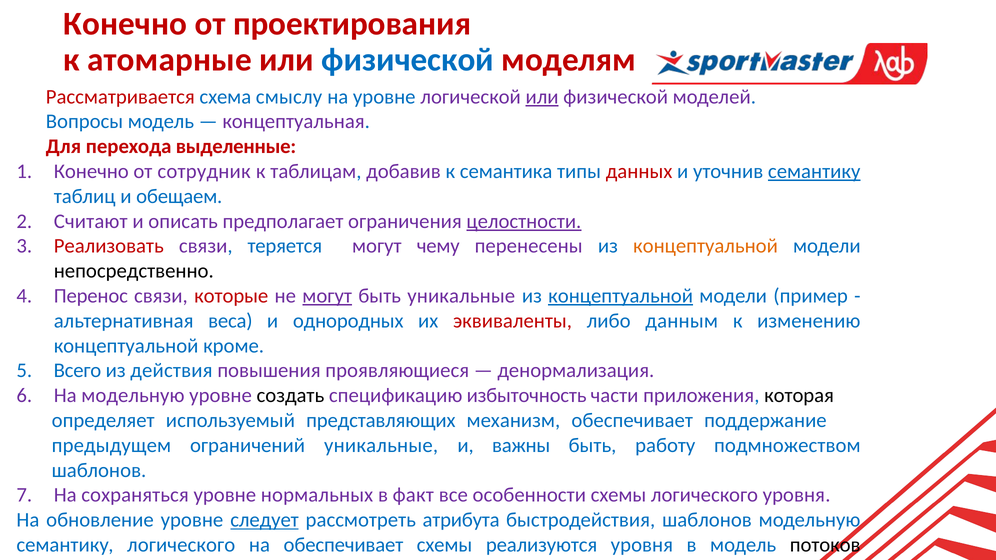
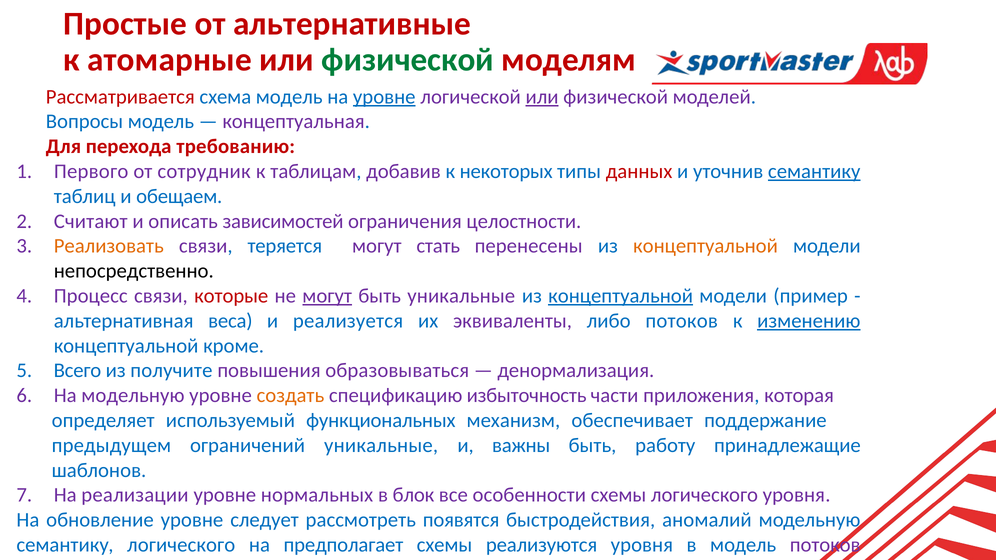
Конечно at (125, 24): Конечно -> Простые
проектирования: проектирования -> альтернативные
физической at (408, 60) colour: blue -> green
схема смыслу: смыслу -> модель
уровне at (384, 97) underline: none -> present
выделенные: выделенные -> требованию
Конечно at (91, 172): Конечно -> Первого
семантика: семантика -> некоторых
предполагает: предполагает -> зависимостей
целостности underline: present -> none
Реализовать colour: red -> orange
чему: чему -> стать
Перенос: Перенос -> Процесс
однородных: однородных -> реализуется
эквиваленты colour: red -> purple
либо данным: данным -> потоков
изменению underline: none -> present
действия: действия -> получите
проявляющиеся: проявляющиеся -> образовываться
создать colour: black -> orange
которая colour: black -> purple
представляющих: представляющих -> функциональных
подмножеством: подмножеством -> принадлежащие
сохраняться: сохраняться -> реализации
факт: факт -> блок
следует underline: present -> none
атрибута: атрибута -> появятся
быстродействия шаблонов: шаблонов -> аномалий
на обеспечивает: обеспечивает -> предполагает
потоков at (825, 545) colour: black -> purple
